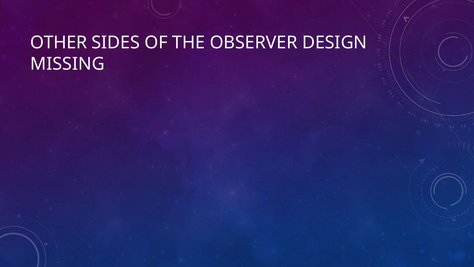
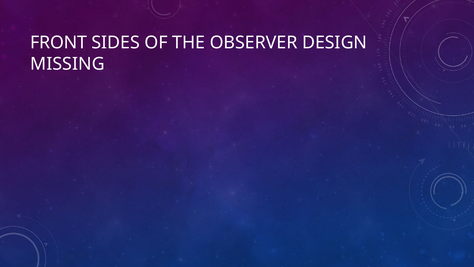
OTHER: OTHER -> FRONT
